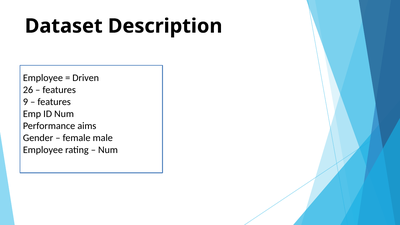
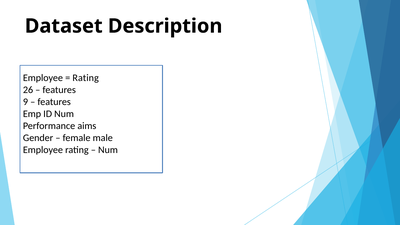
Driven at (86, 78): Driven -> Rating
